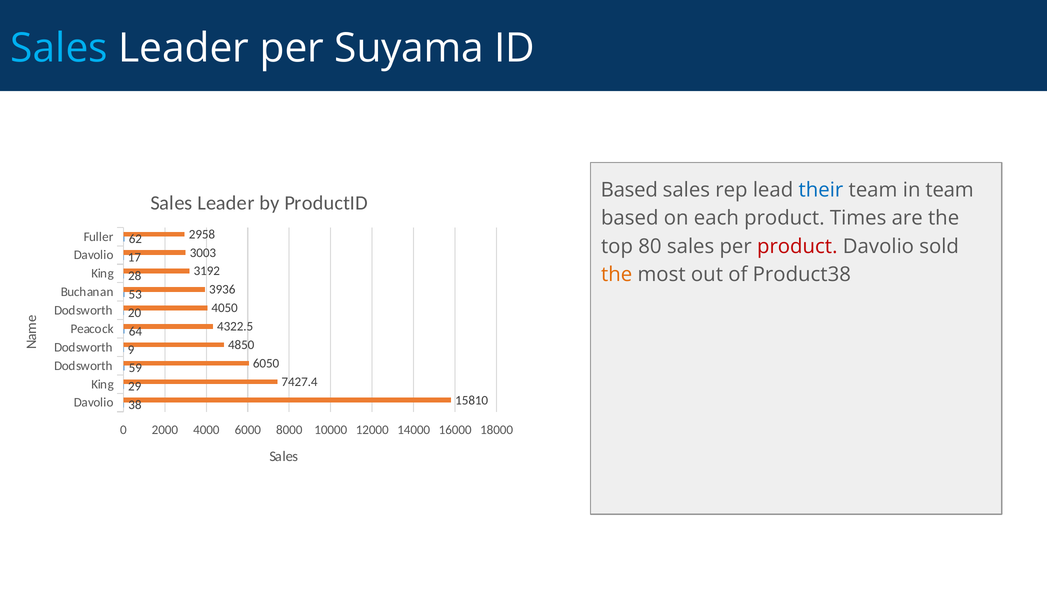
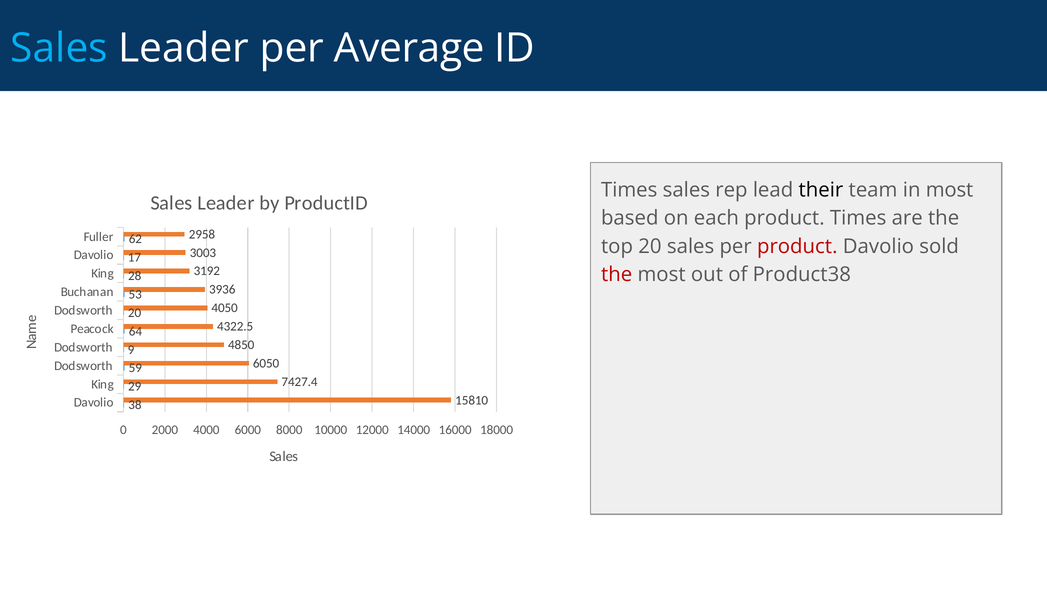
Suyama: Suyama -> Average
Based at (629, 190): Based -> Times
their colour: blue -> black
in team: team -> most
top 80: 80 -> 20
the at (617, 274) colour: orange -> red
